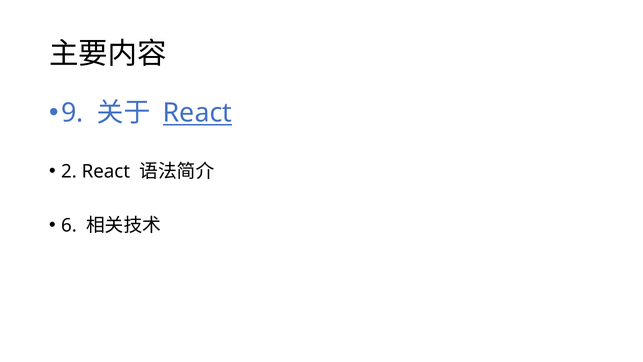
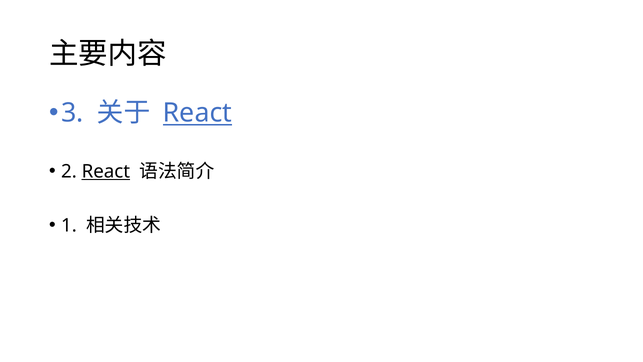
9: 9 -> 3
React at (106, 171) underline: none -> present
6: 6 -> 1
